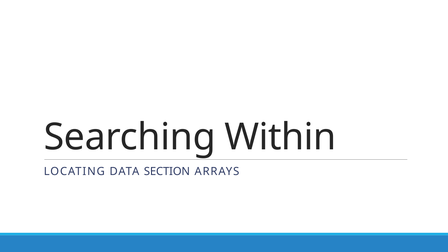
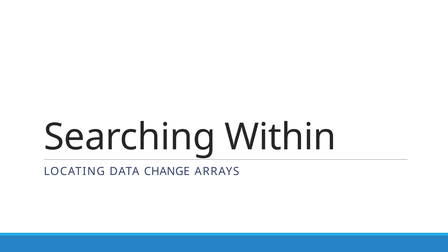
SECTION: SECTION -> CHANGE
